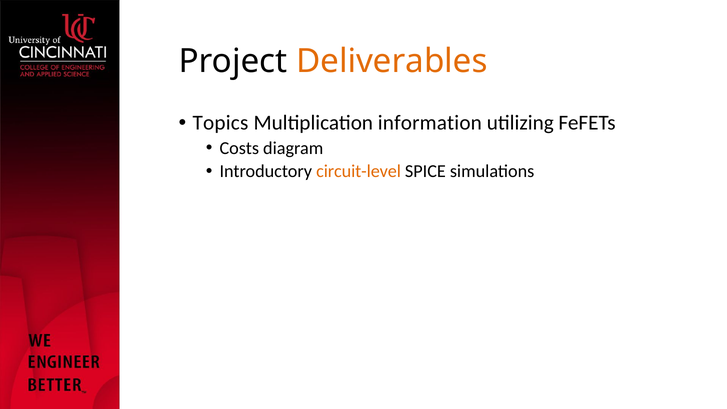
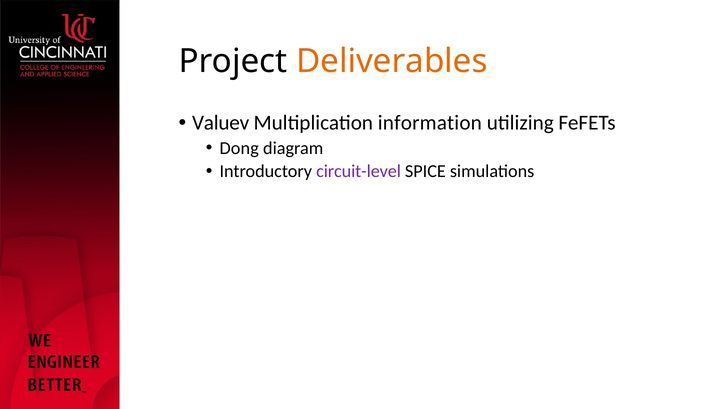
Topics: Topics -> Valuev
Costs: Costs -> Dong
circuit-level colour: orange -> purple
